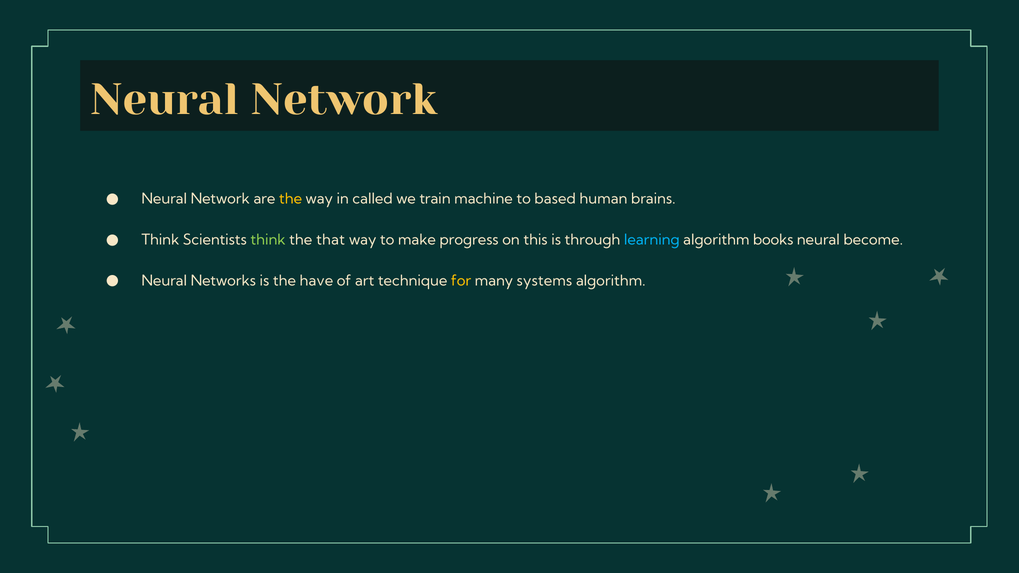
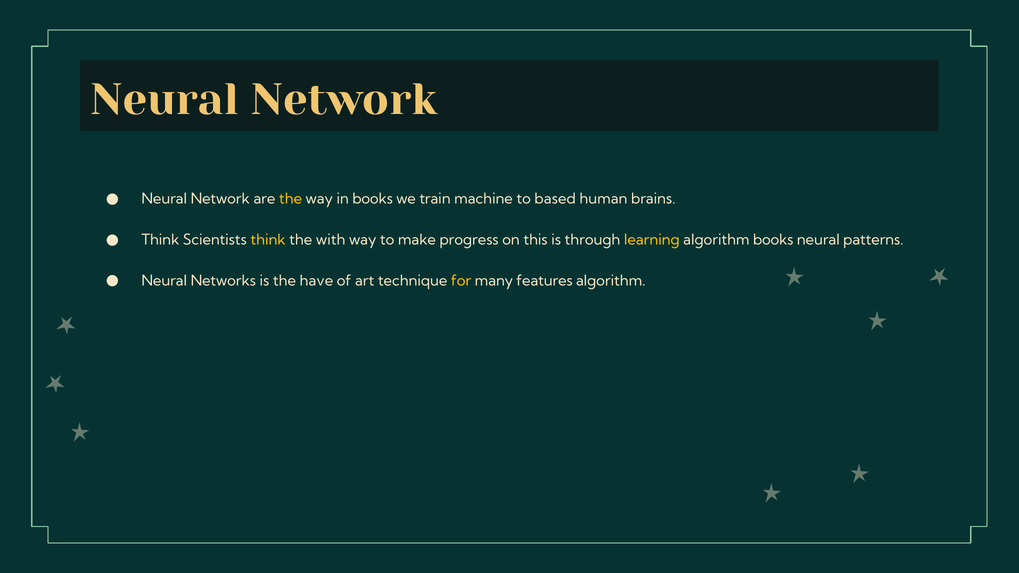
in called: called -> books
think at (268, 240) colour: light green -> yellow
that: that -> with
learning colour: light blue -> yellow
become: become -> patterns
systems: systems -> features
